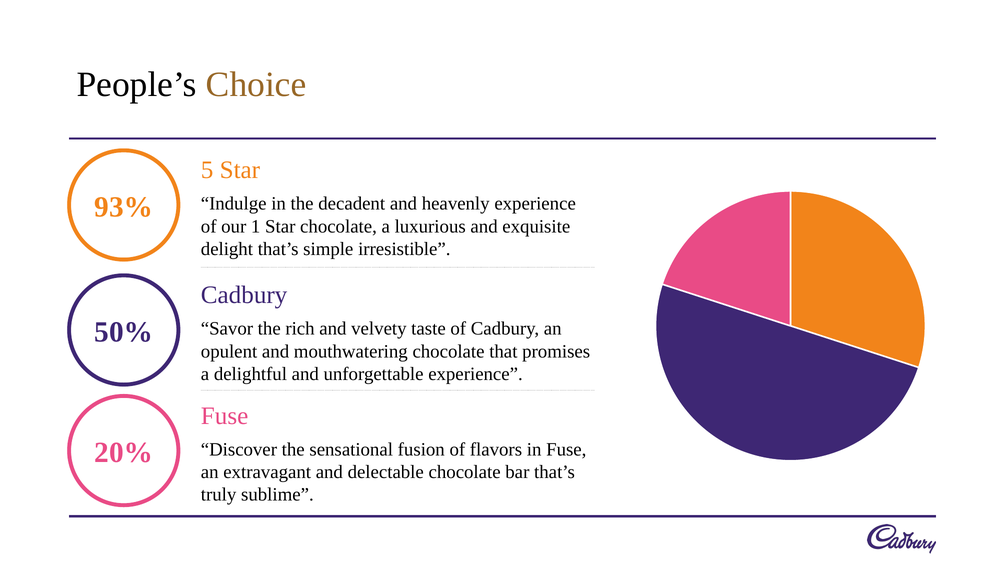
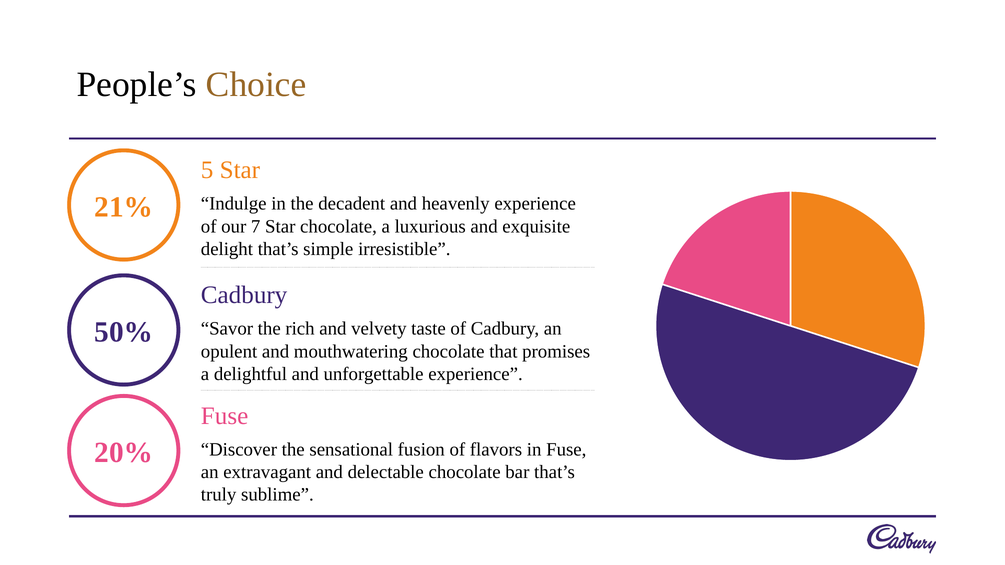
93%: 93% -> 21%
1: 1 -> 7
